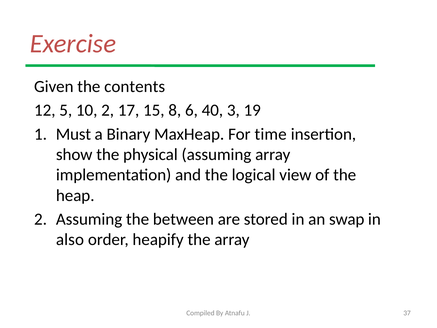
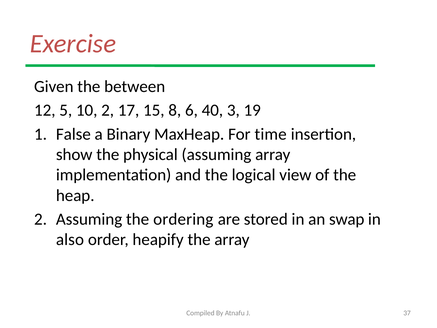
contents: contents -> between
Must: Must -> False
between: between -> ordering
